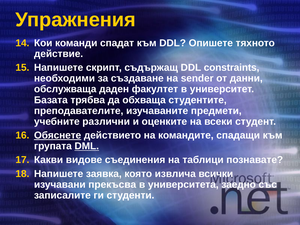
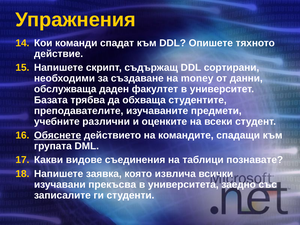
constraints: constraints -> сортирани
sender: sender -> money
DML underline: present -> none
